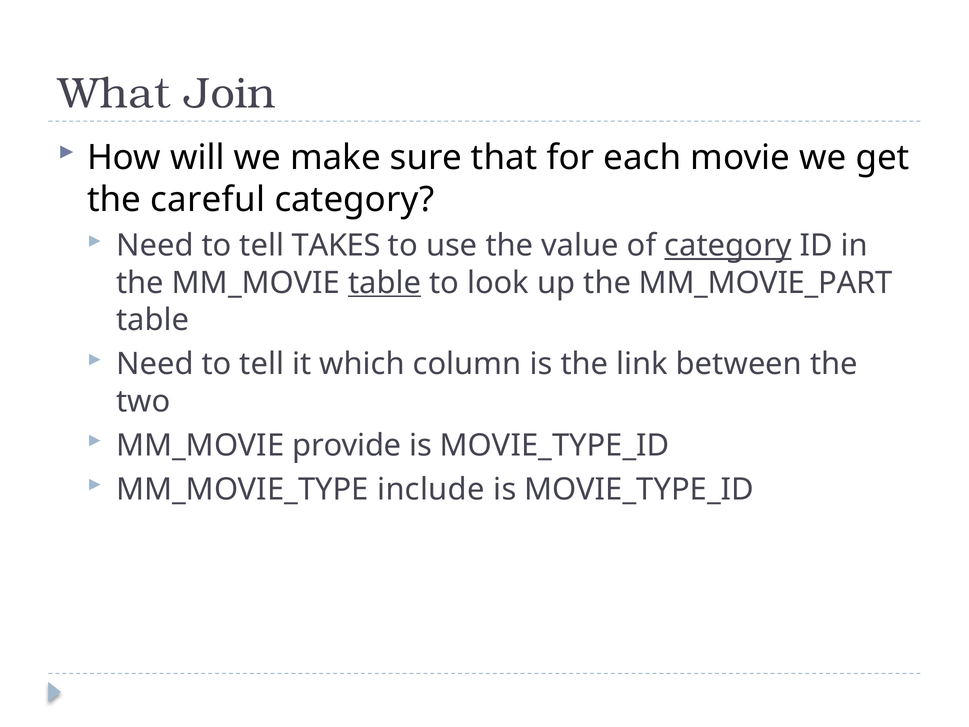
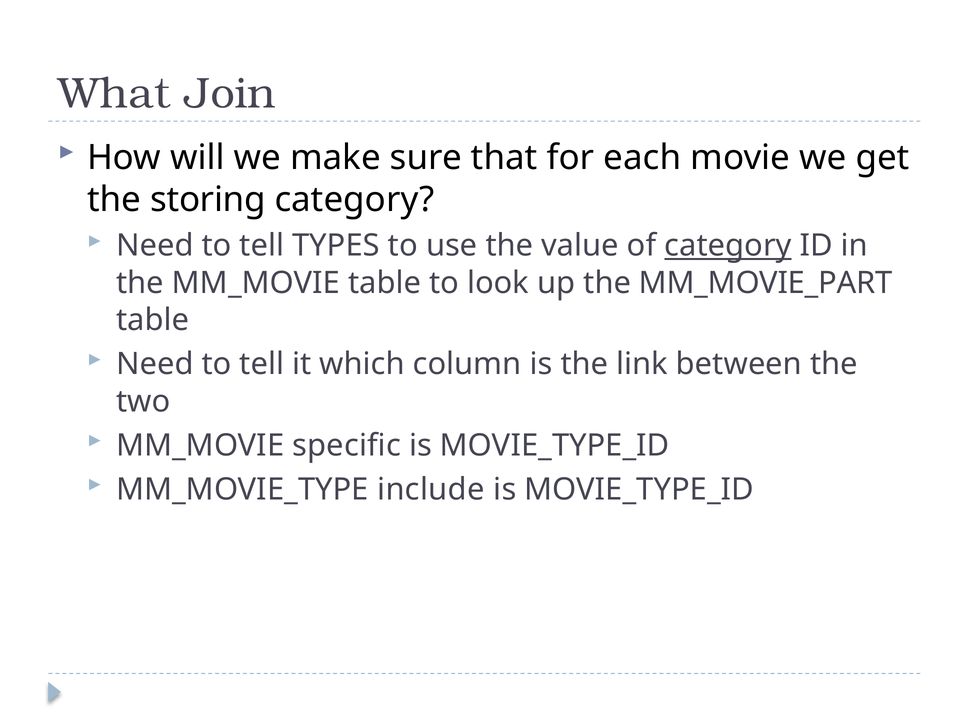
careful: careful -> storing
TAKES: TAKES -> TYPES
table at (385, 283) underline: present -> none
provide: provide -> specific
